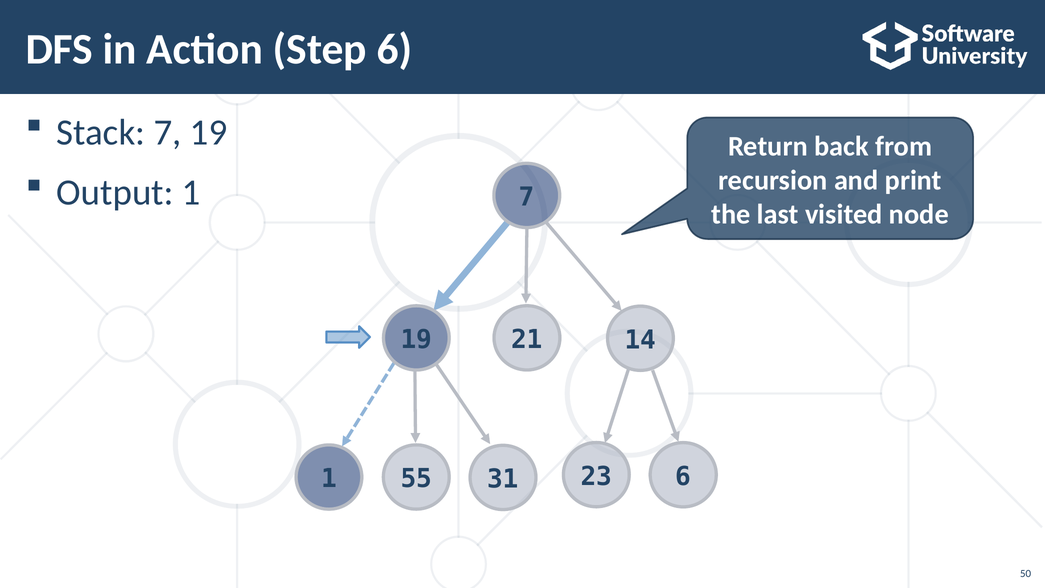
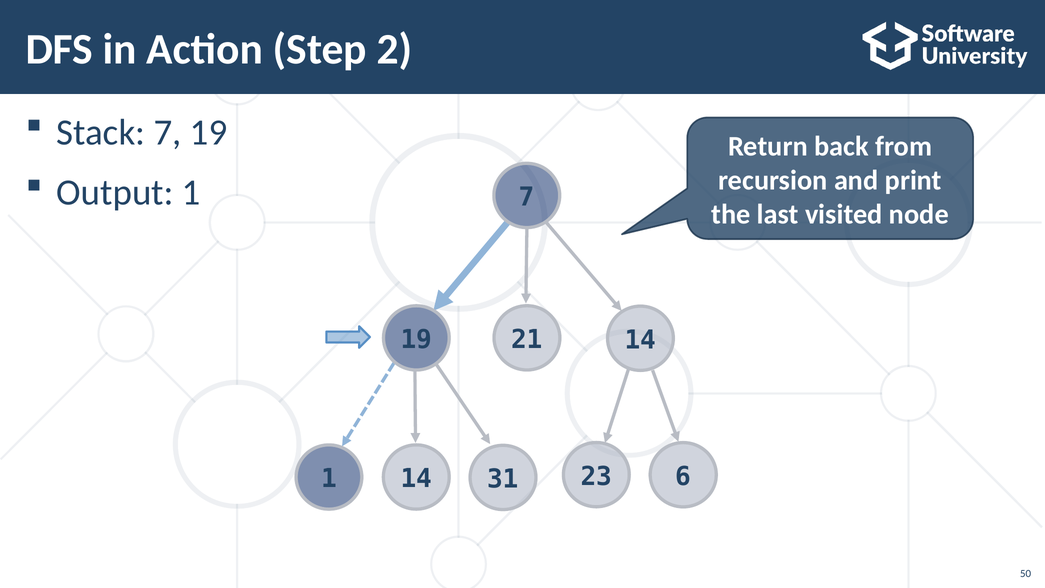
Step 6: 6 -> 2
1 55: 55 -> 14
